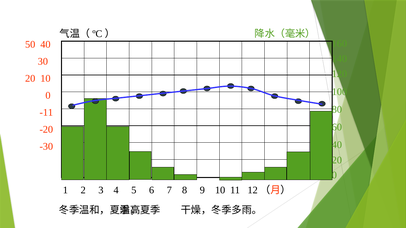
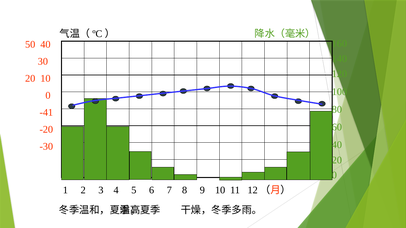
-11: -11 -> -41
